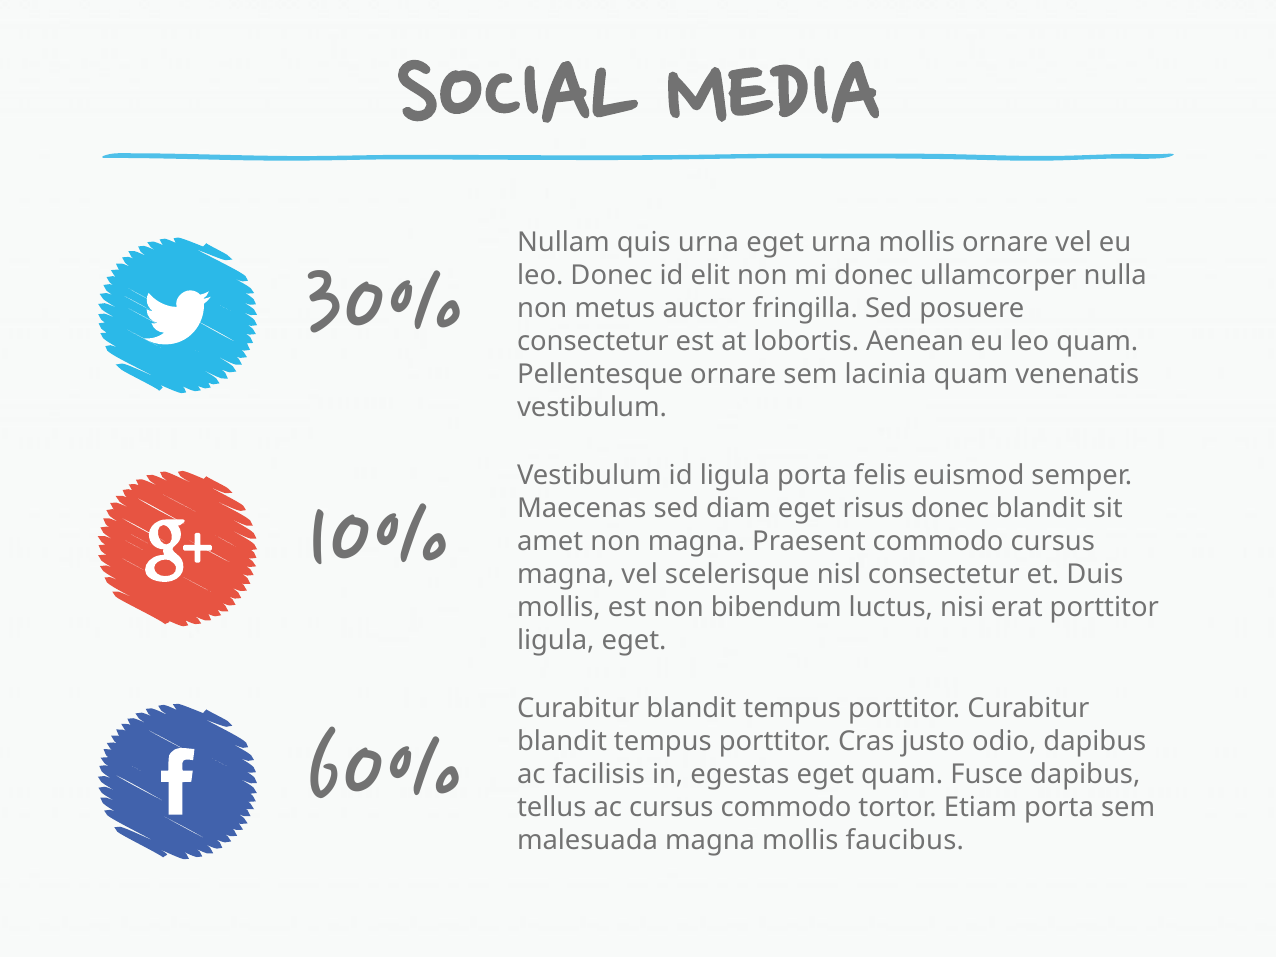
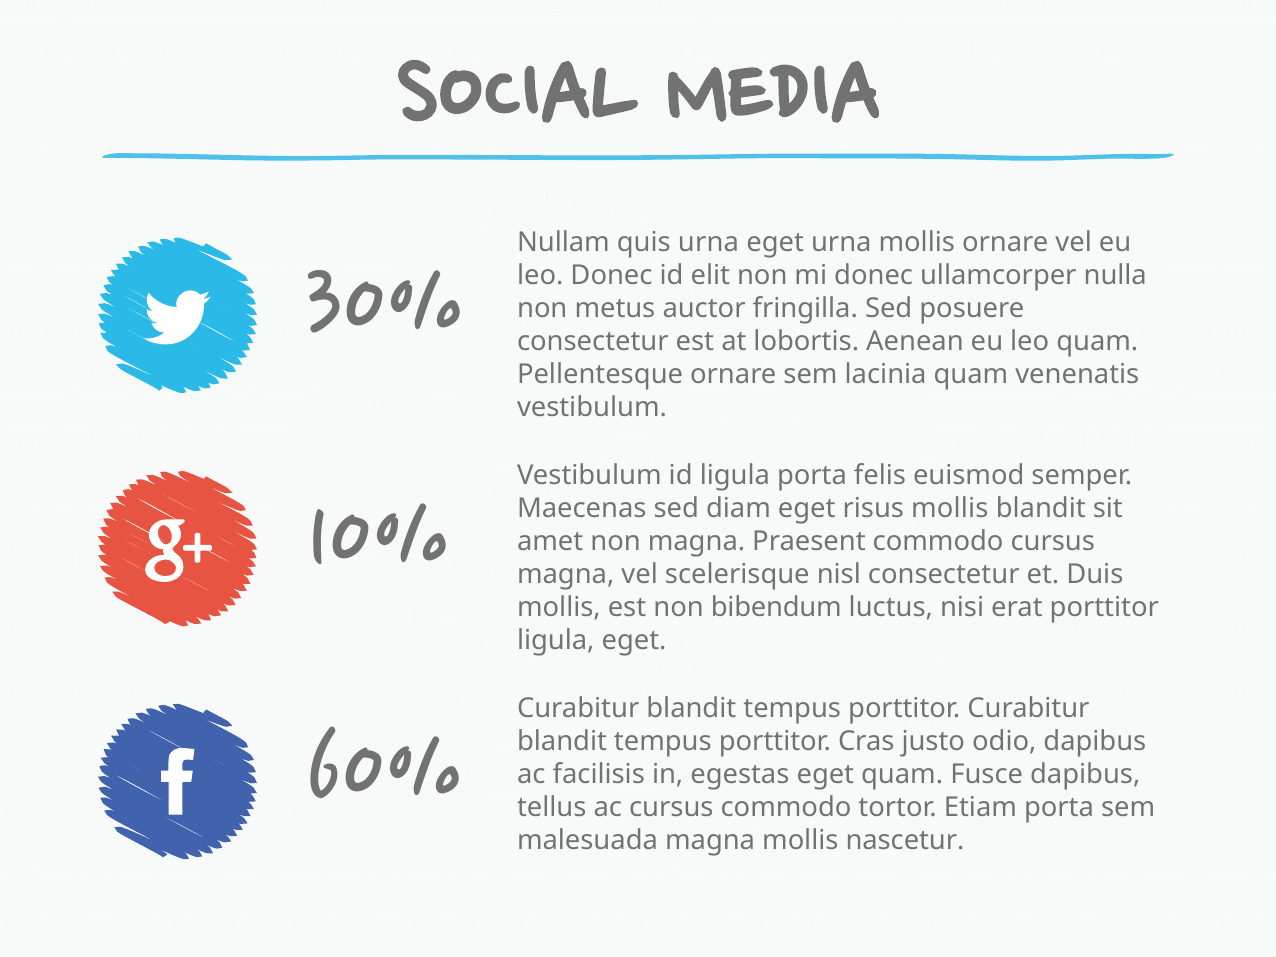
risus donec: donec -> mollis
faucibus: faucibus -> nascetur
